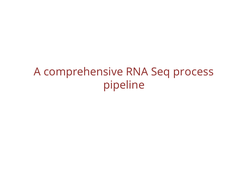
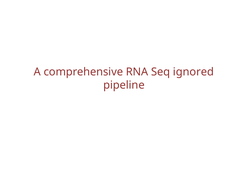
process: process -> ignored
